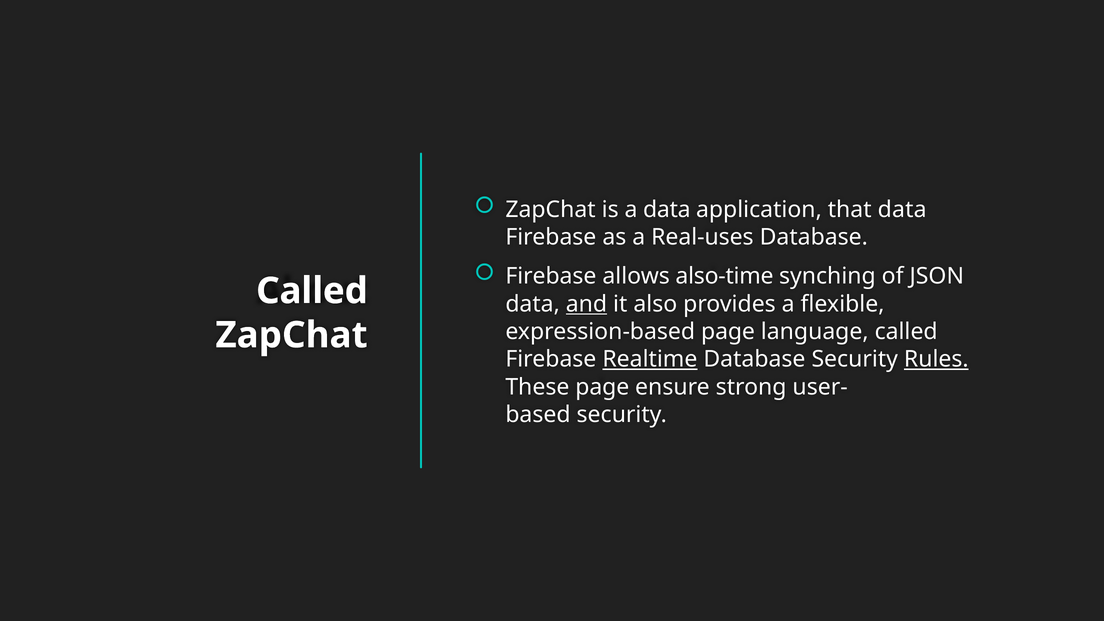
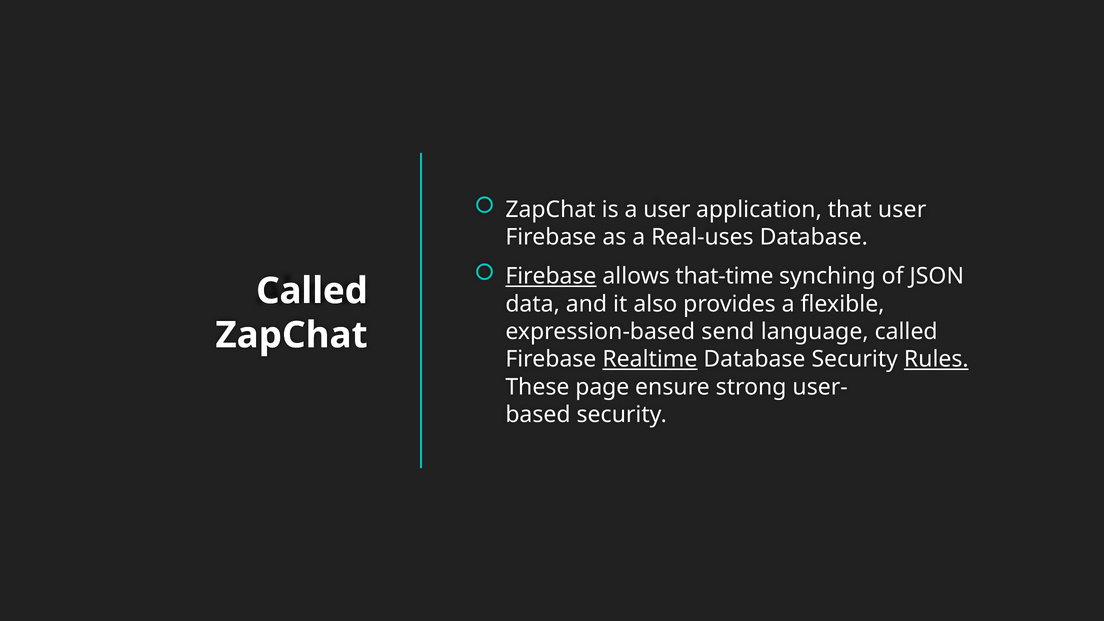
a data: data -> user
that data: data -> user
Firebase at (551, 276) underline: none -> present
also-time: also-time -> that-time
and underline: present -> none
expression-based page: page -> send
